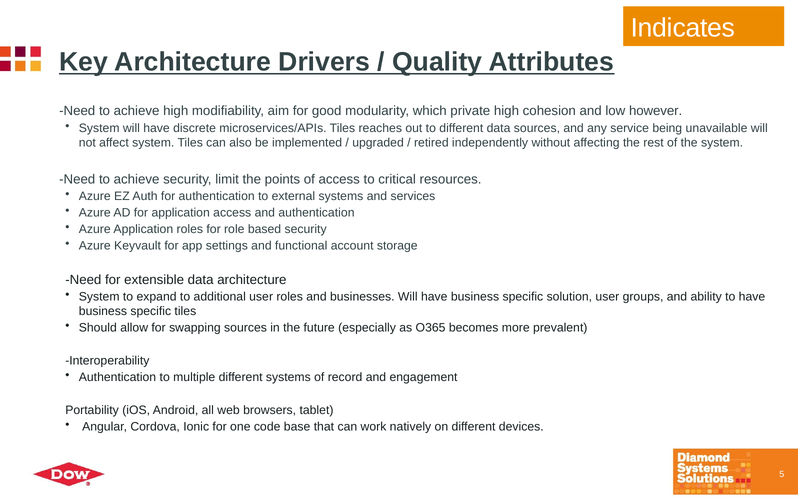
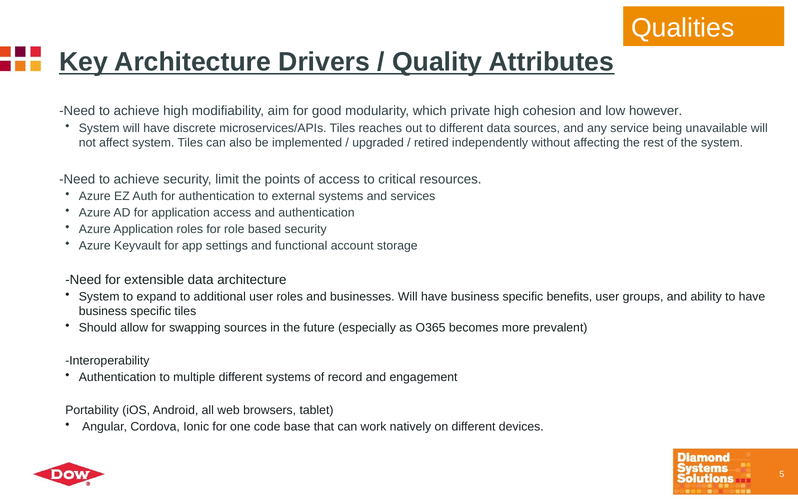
Indicates: Indicates -> Qualities
solution: solution -> benefits
